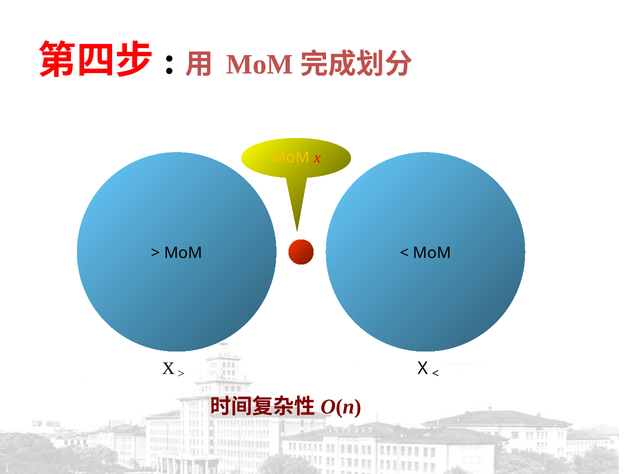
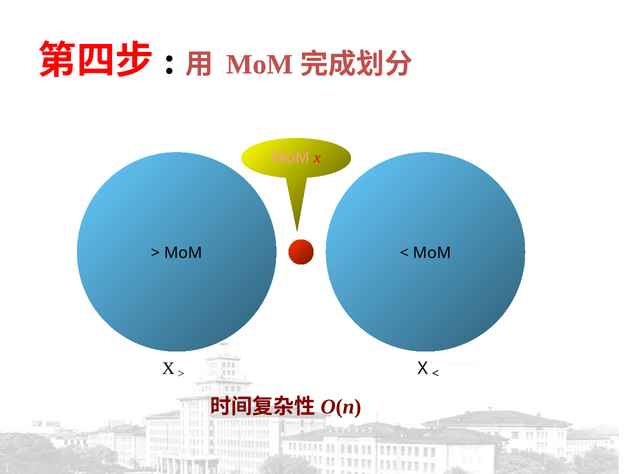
MoM at (291, 158) colour: yellow -> pink
